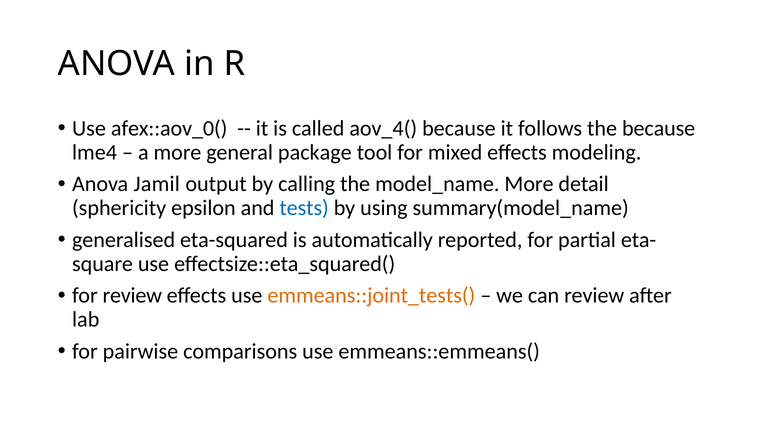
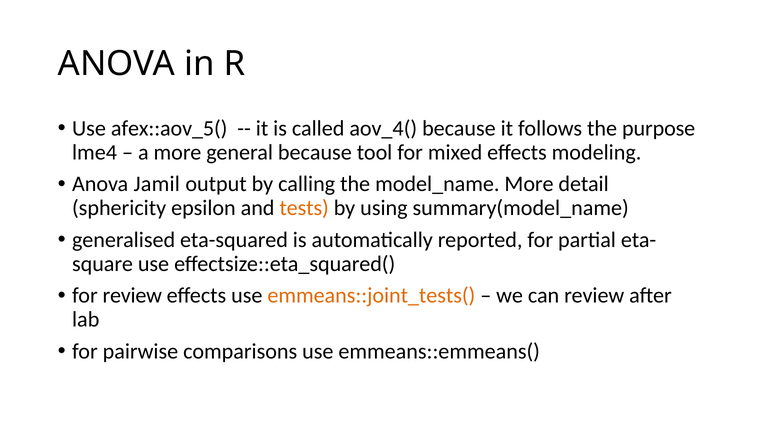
afex::aov_0(: afex::aov_0( -> afex::aov_5(
the because: because -> purpose
general package: package -> because
tests colour: blue -> orange
